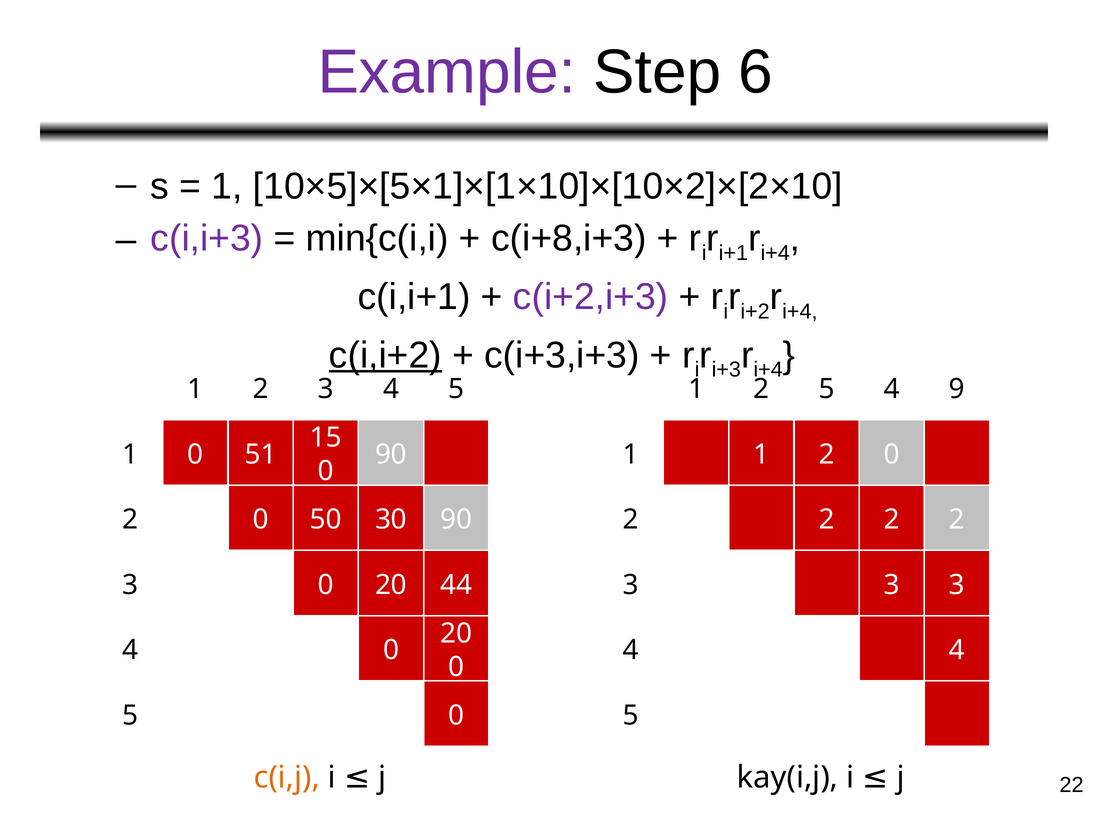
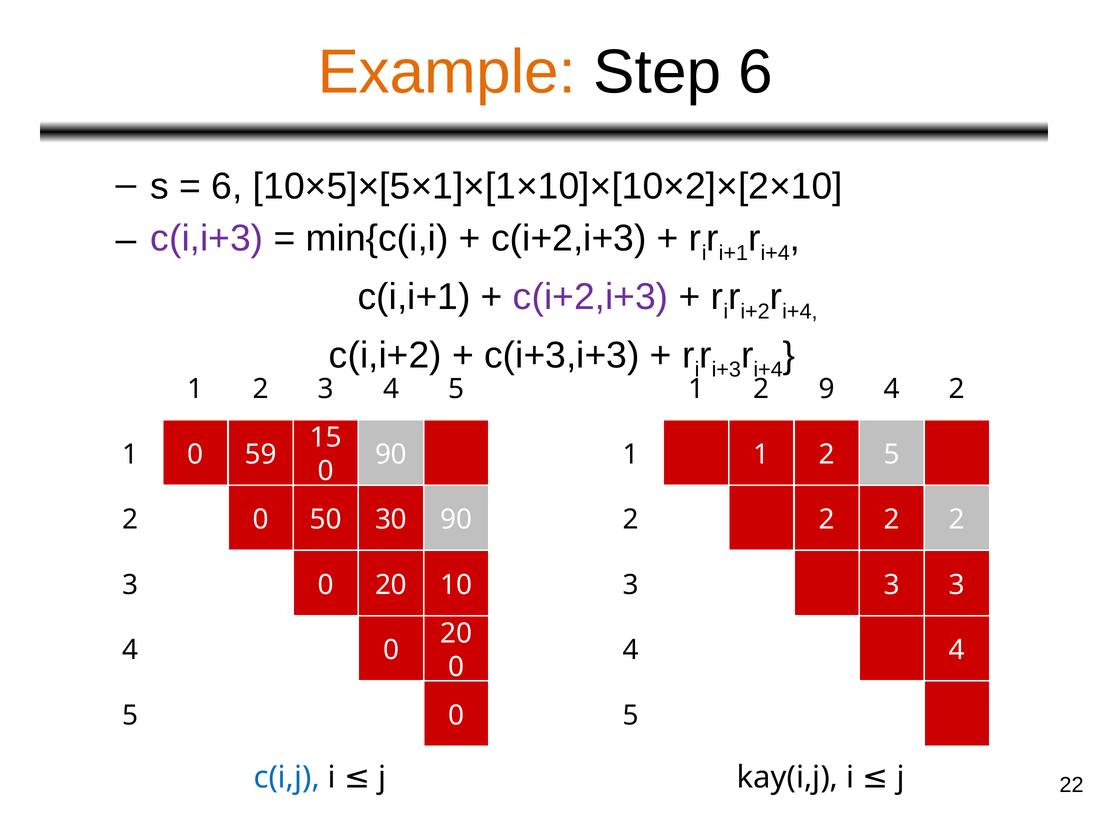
Example colour: purple -> orange
1 at (227, 186): 1 -> 6
c(i+8,i+3 at (569, 238): c(i+8,i+3 -> c(i+2,i+3
c(i,i+2 underline: present -> none
2 5: 5 -> 9
4 9: 9 -> 2
51: 51 -> 59
2 0: 0 -> 5
44: 44 -> 10
c(i,j colour: orange -> blue
